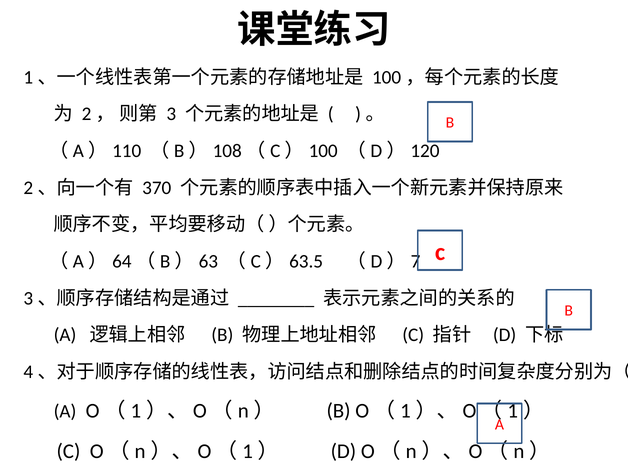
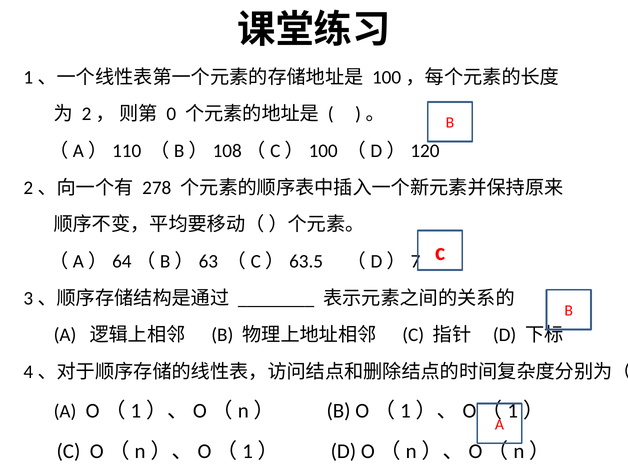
3: 3 -> 0
370: 370 -> 278
